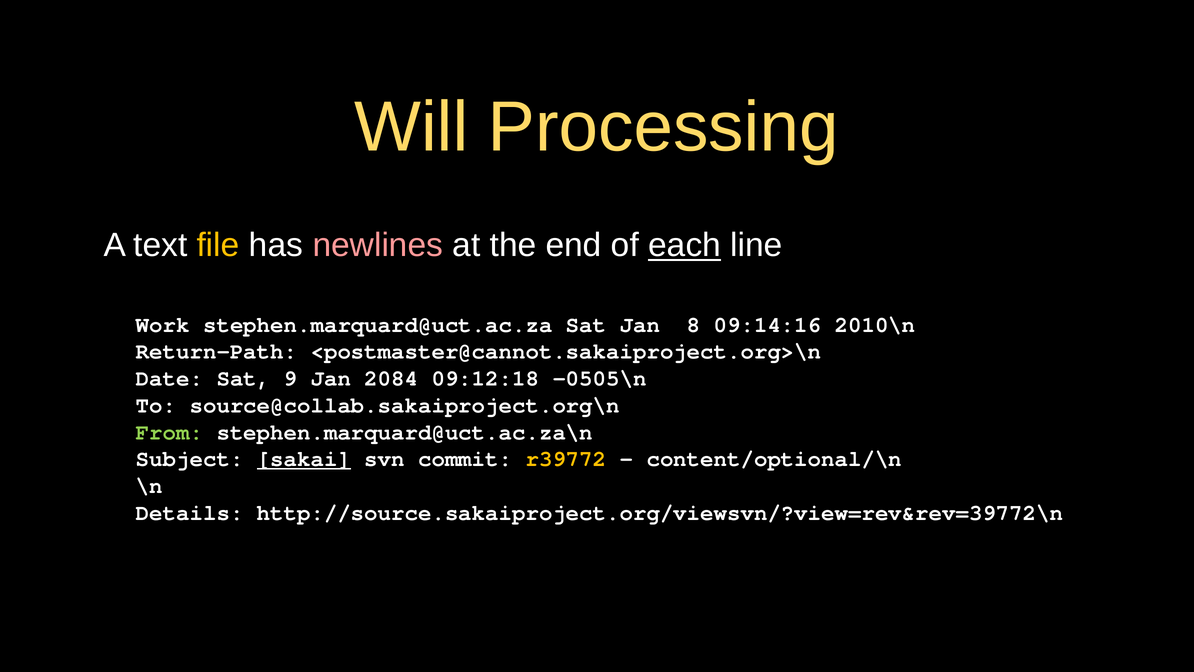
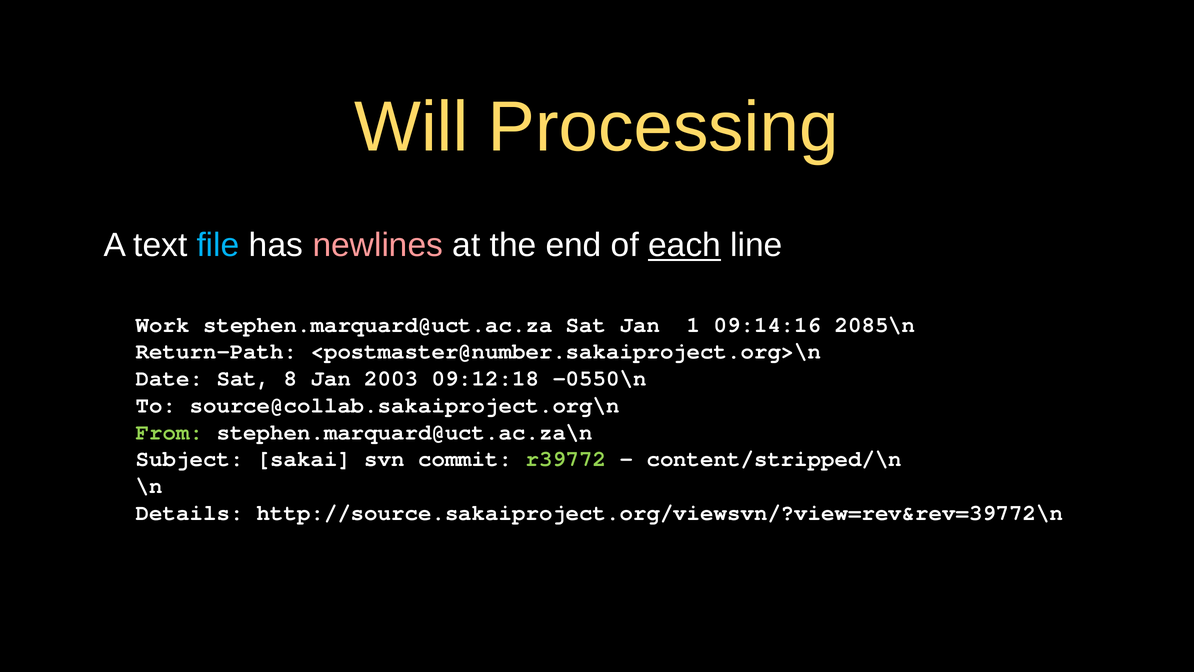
file colour: yellow -> light blue
8: 8 -> 1
2010\n: 2010\n -> 2085\n
<postmaster@cannot.sakaiproject.org>\n: <postmaster@cannot.sakaiproject.org>\n -> <postmaster@number.sakaiproject.org>\n
9: 9 -> 8
2084: 2084 -> 2003
-0505\n: -0505\n -> -0550\n
sakai underline: present -> none
r39772 colour: yellow -> light green
content/optional/\n: content/optional/\n -> content/stripped/\n
